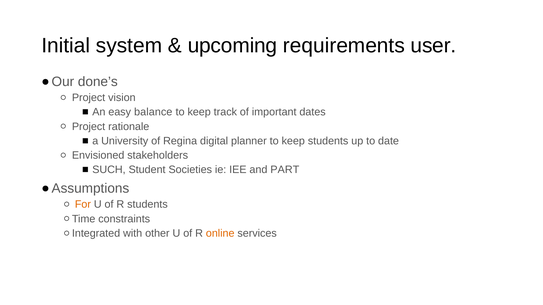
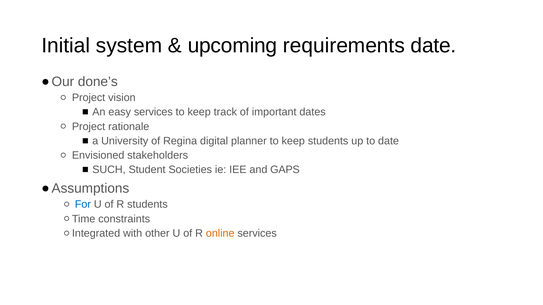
requirements user: user -> date
easy balance: balance -> services
PART: PART -> GAPS
For colour: orange -> blue
